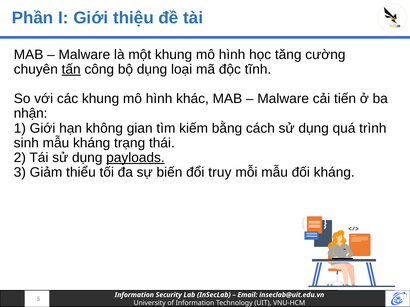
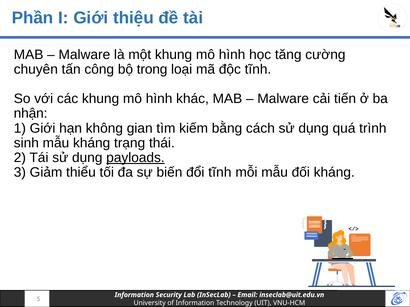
tấn underline: present -> none
bộ dụng: dụng -> trong
đổi truy: truy -> tĩnh
